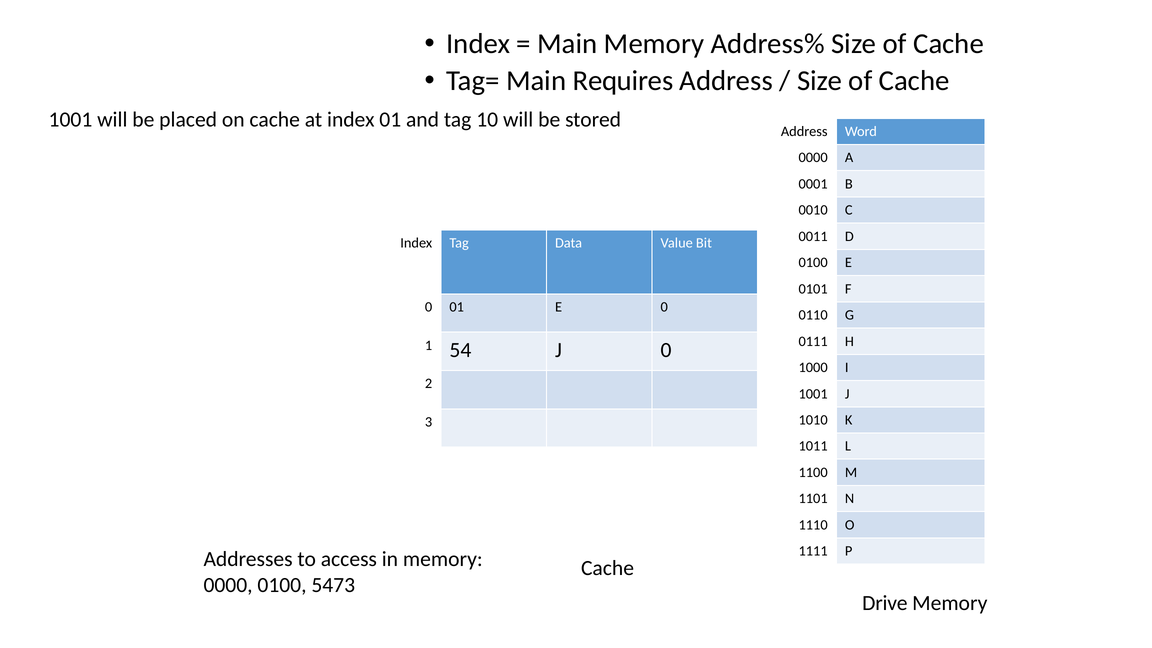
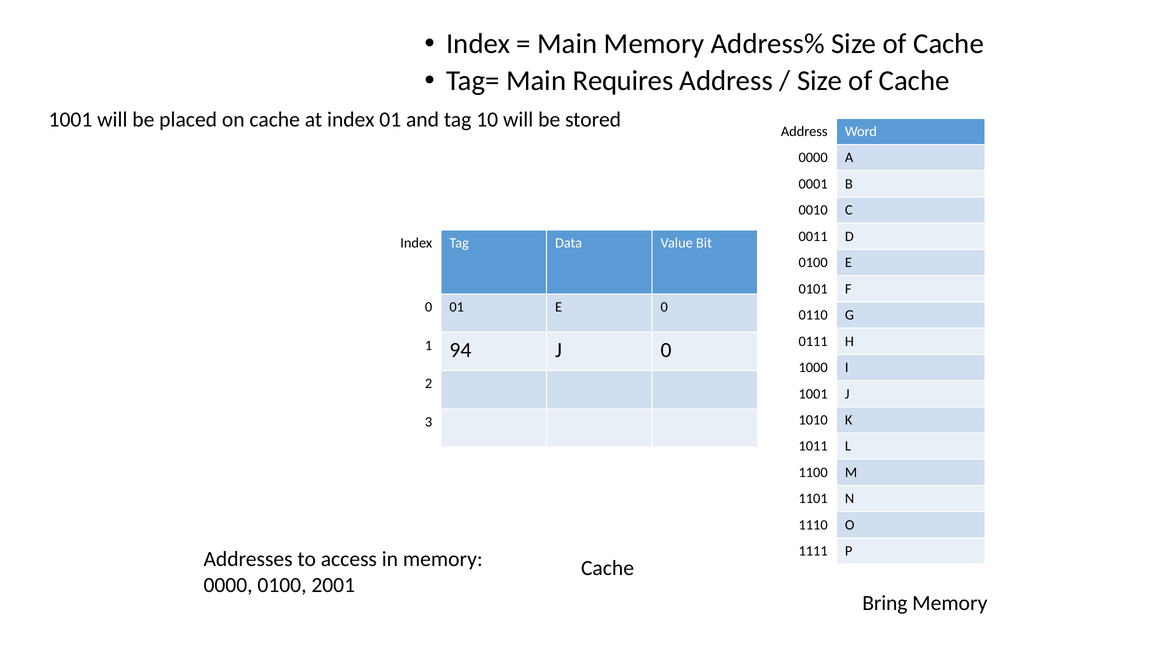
54: 54 -> 94
5473: 5473 -> 2001
Drive: Drive -> Bring
